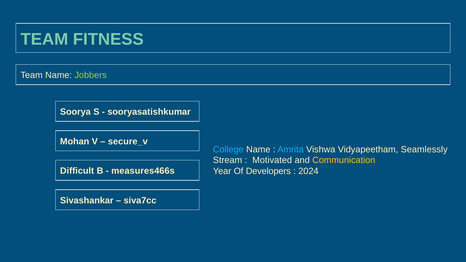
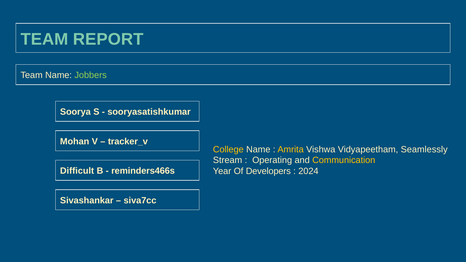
FITNESS: FITNESS -> REPORT
secure_v: secure_v -> tracker_v
College colour: light blue -> yellow
Amrita colour: light blue -> yellow
Motivated: Motivated -> Operating
measures466s: measures466s -> reminders466s
